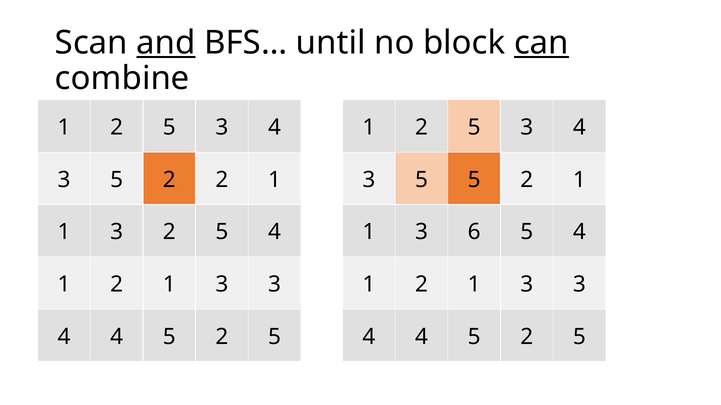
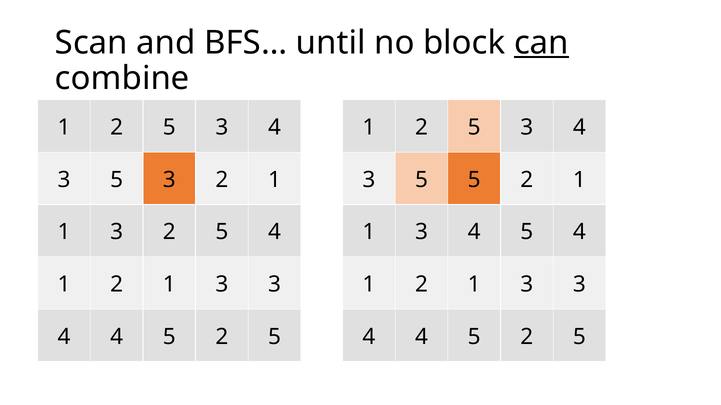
and underline: present -> none
3 5 2: 2 -> 3
1 3 6: 6 -> 4
